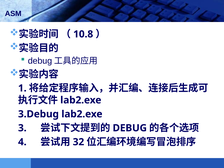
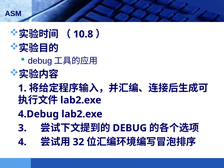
3.Debug: 3.Debug -> 4.Debug
